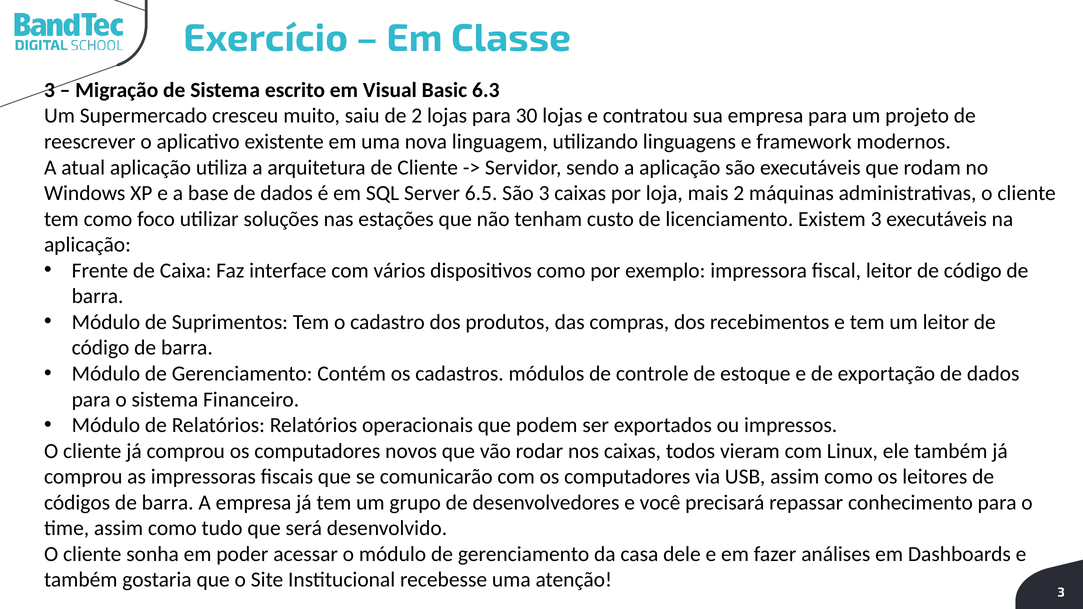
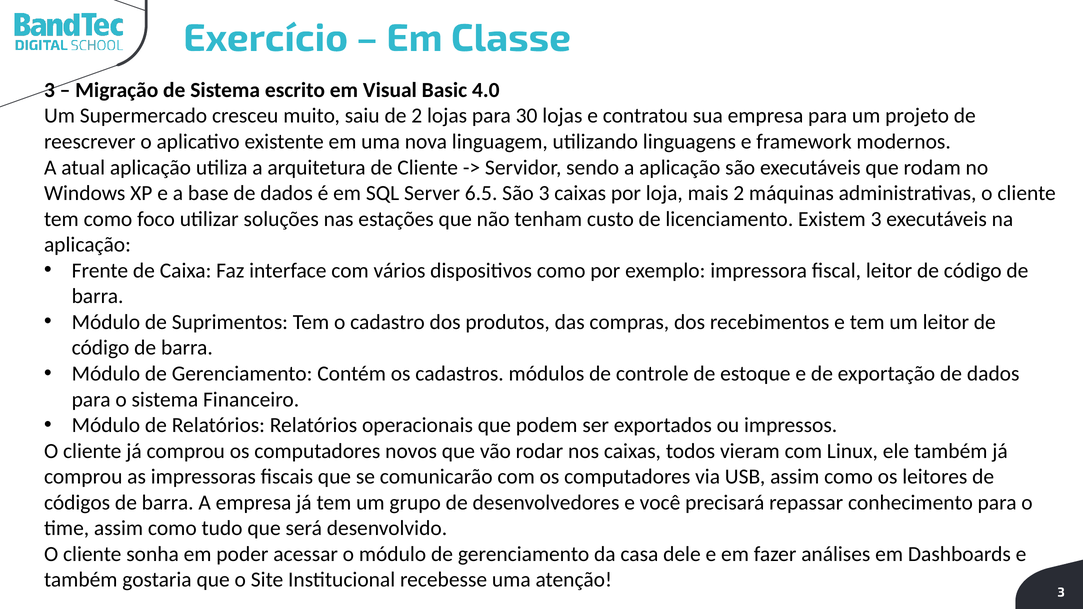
6.3: 6.3 -> 4.0
